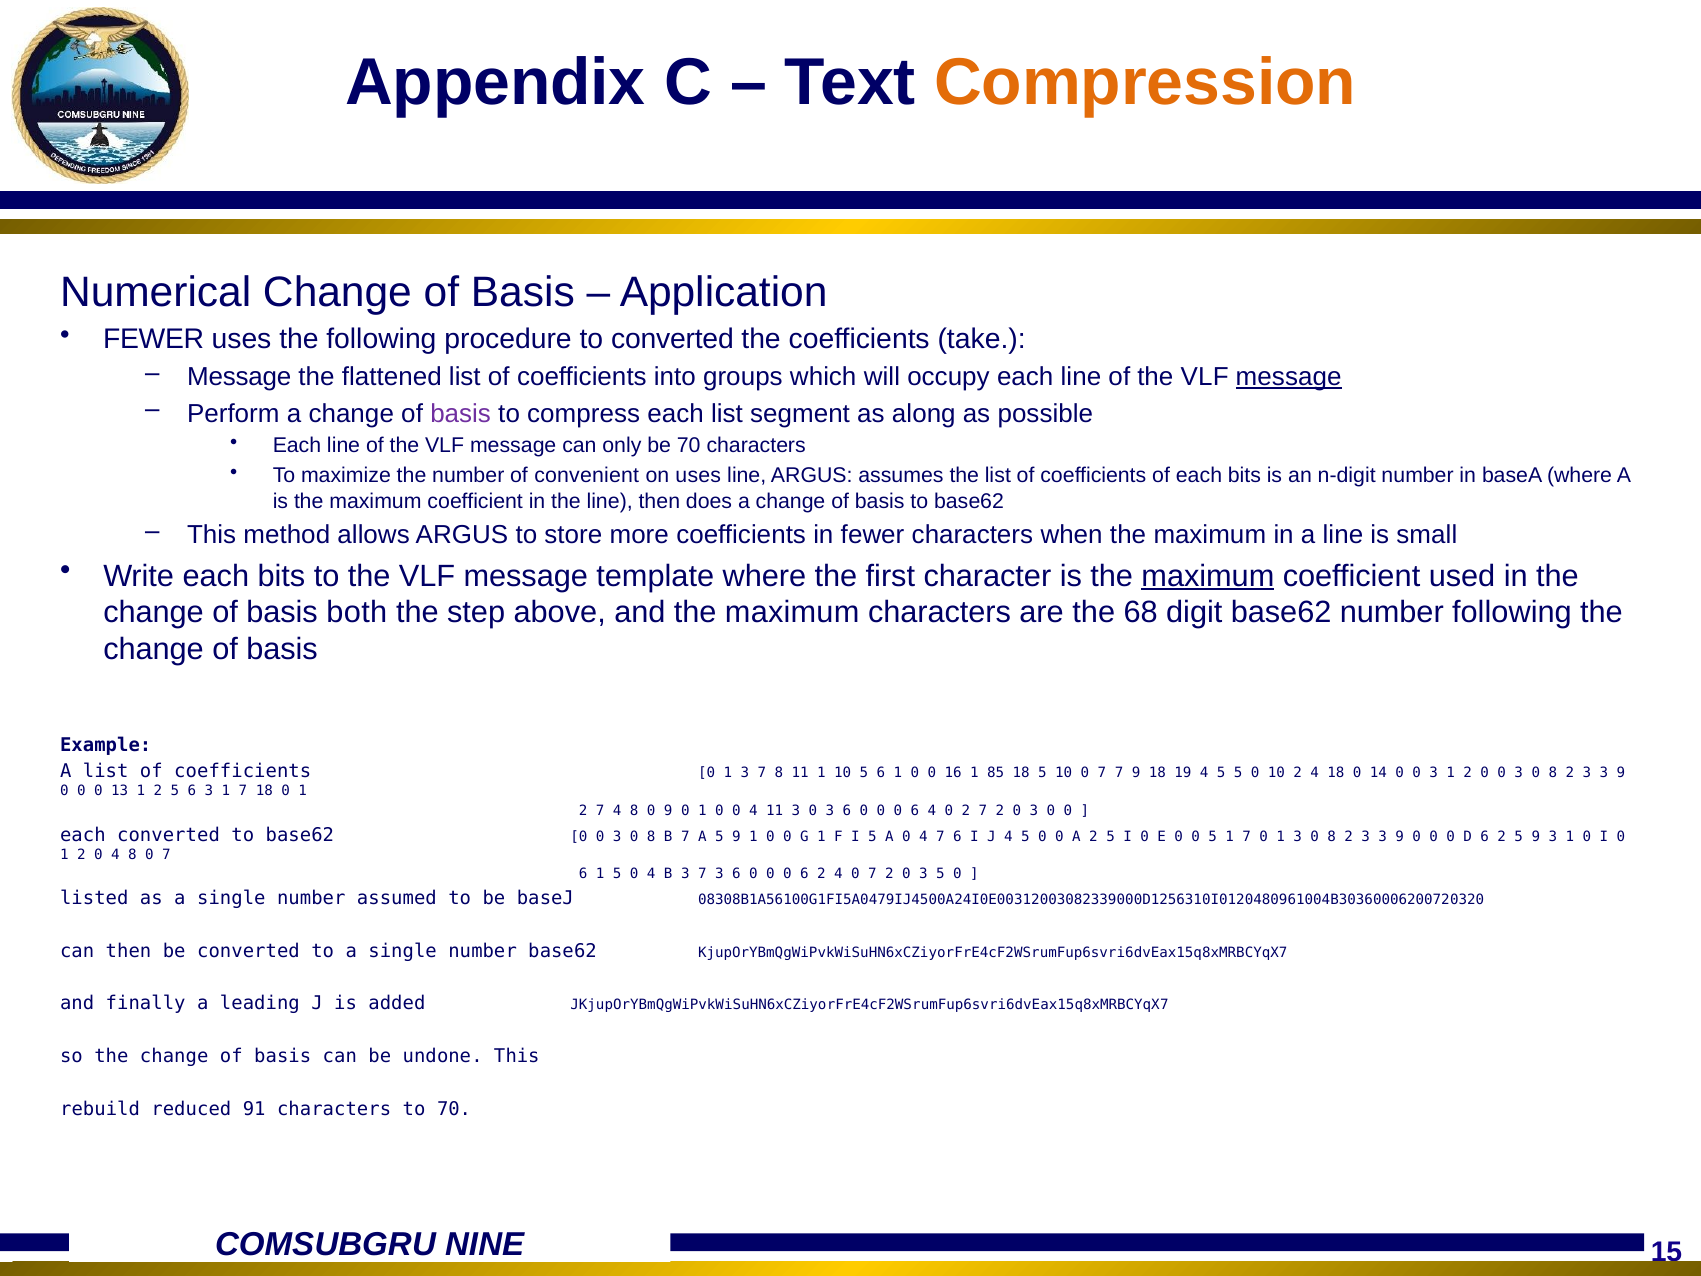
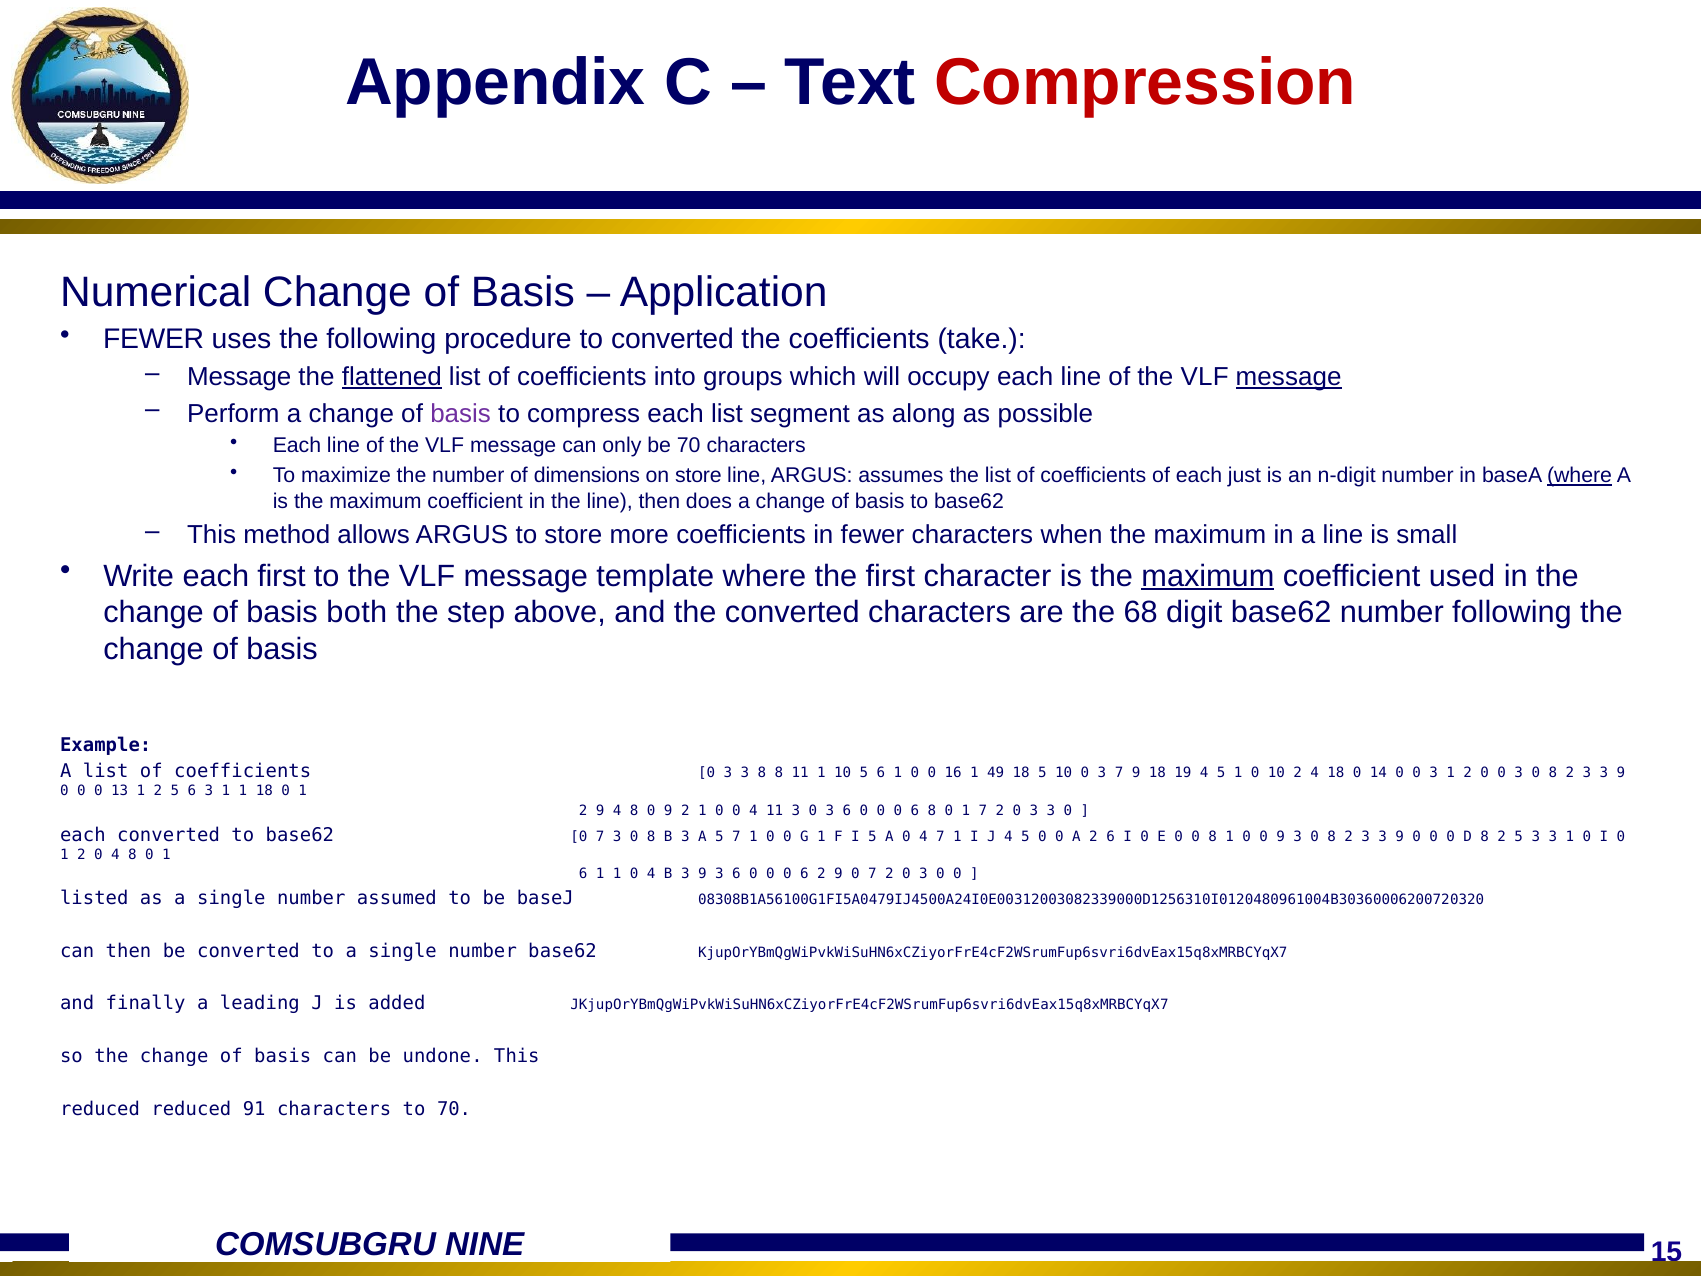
Compression colour: orange -> red
flattened underline: none -> present
convenient: convenient -> dimensions
on uses: uses -> store
of each bits: bits -> just
where at (1580, 476) underline: none -> present
Write each bits: bits -> first
and the maximum: maximum -> converted
coefficients 0 1: 1 -> 3
7 at (762, 773): 7 -> 8
85: 85 -> 49
10 0 7: 7 -> 3
5 5: 5 -> 1
3 1 7: 7 -> 1
7 at (600, 811): 7 -> 9
0 9 0: 0 -> 2
6 4: 4 -> 8
2 at (966, 811): 2 -> 1
2 0 3 0: 0 -> 3
base62 0 0: 0 -> 7
8 B 7: 7 -> 3
A 5 9: 9 -> 7
4 7 6: 6 -> 1
A 2 5: 5 -> 6
0 0 5: 5 -> 8
7 at (1247, 836): 7 -> 0
1 at (1281, 836): 1 -> 9
D 6: 6 -> 8
2 5 9: 9 -> 3
4 8 0 7: 7 -> 1
6 1 5: 5 -> 1
B 3 7: 7 -> 9
6 2 4: 4 -> 9
2 0 3 5: 5 -> 0
rebuild at (100, 1109): rebuild -> reduced
